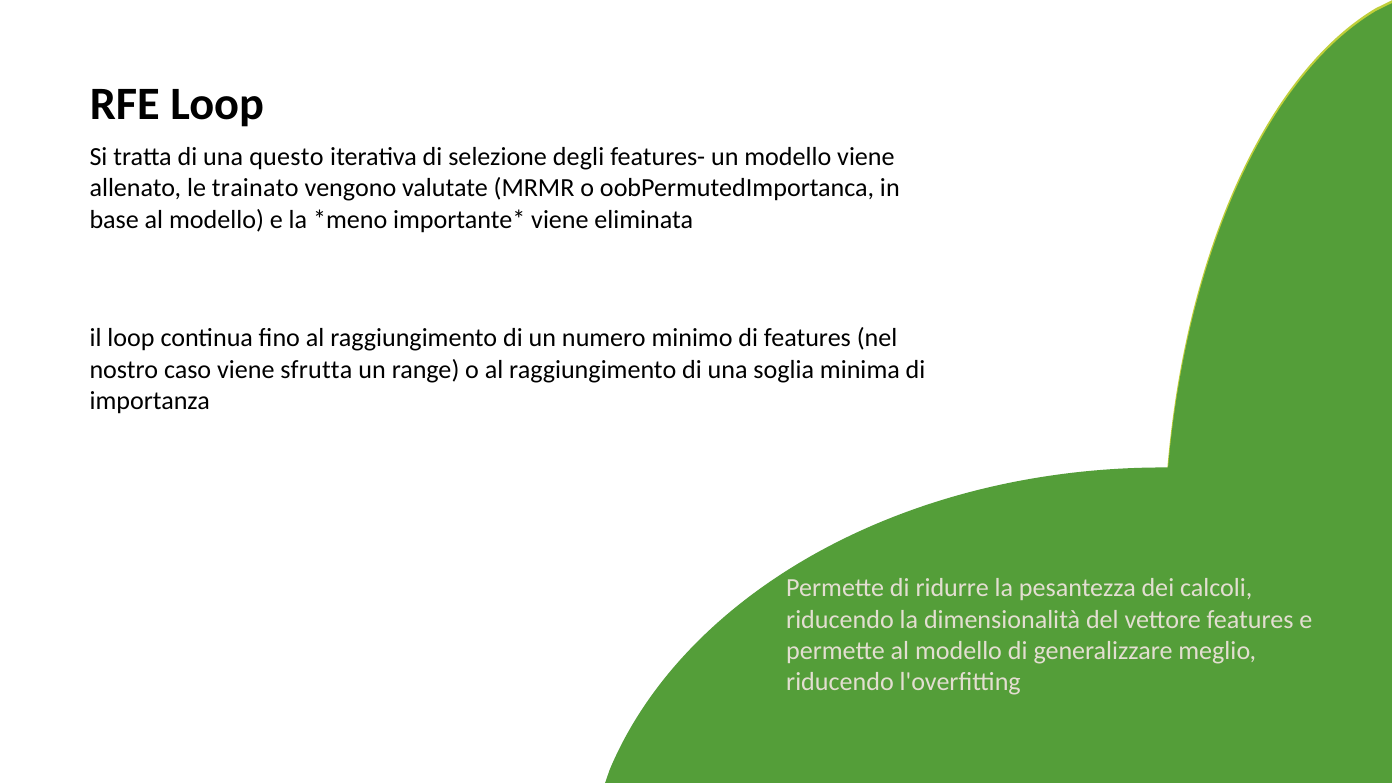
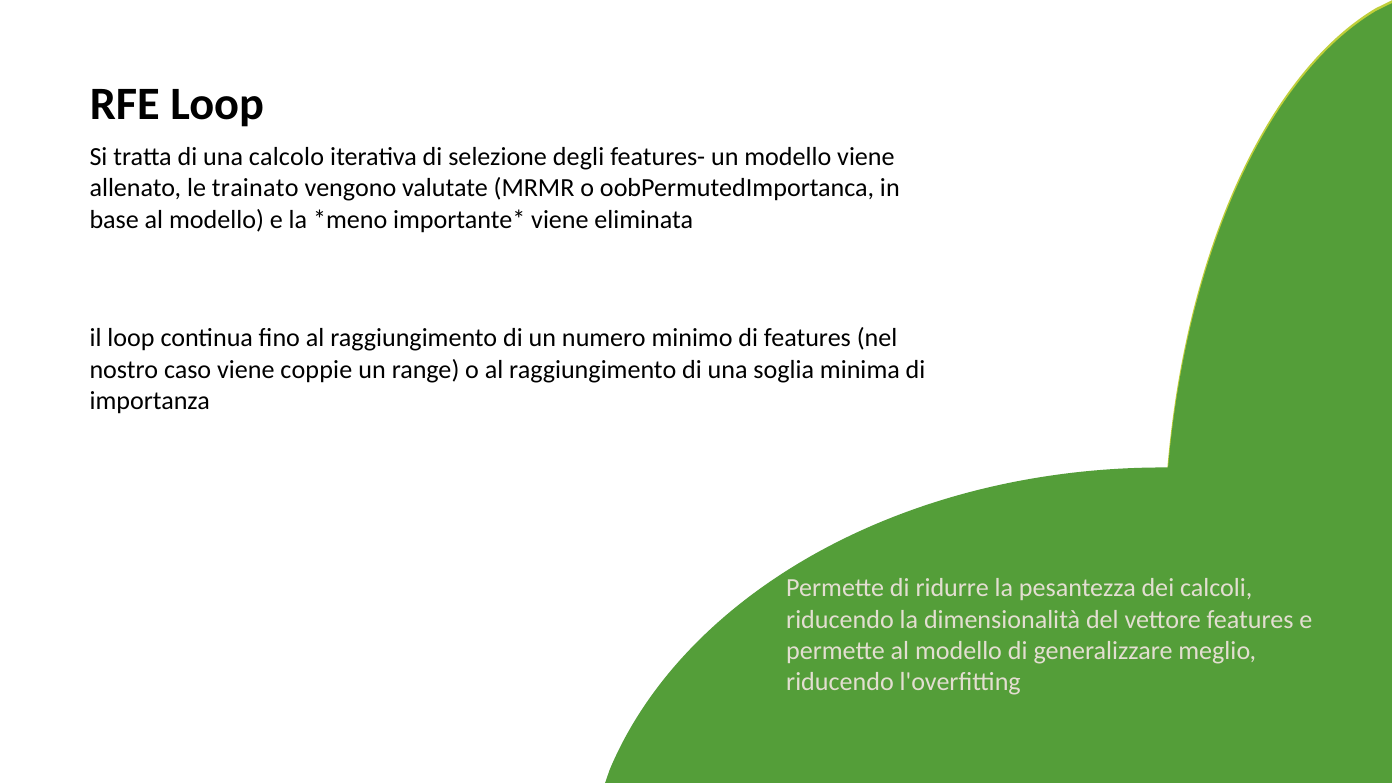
questo: questo -> calcolo
sfrutta: sfrutta -> coppie
